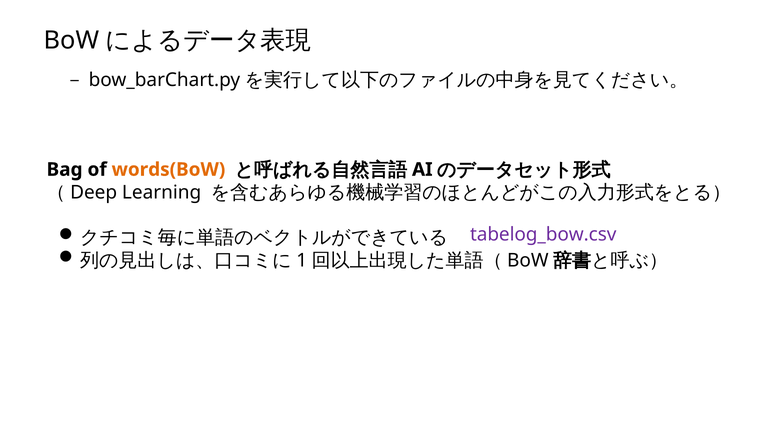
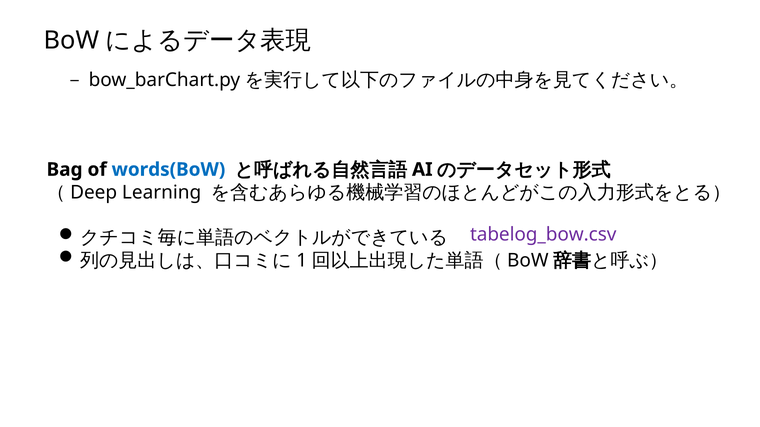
words(BoW colour: orange -> blue
